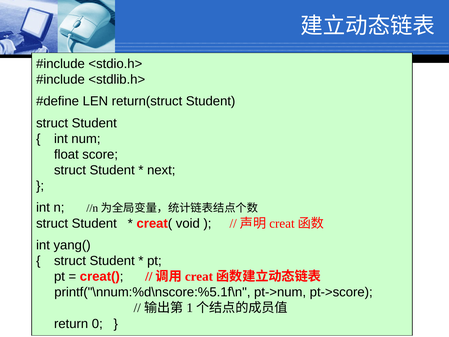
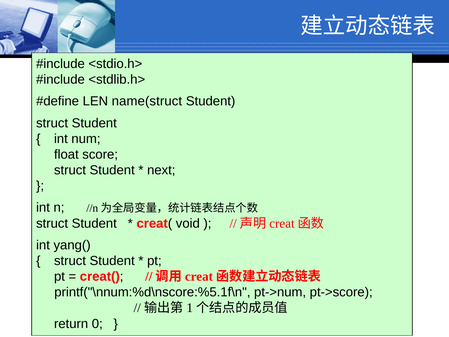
return(struct: return(struct -> name(struct
